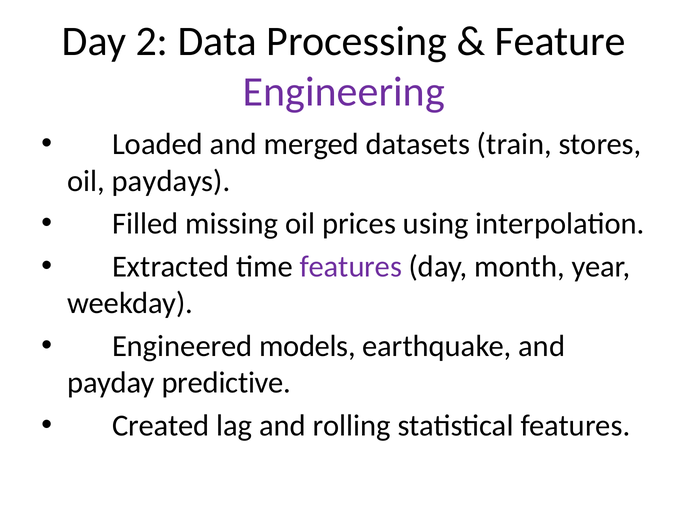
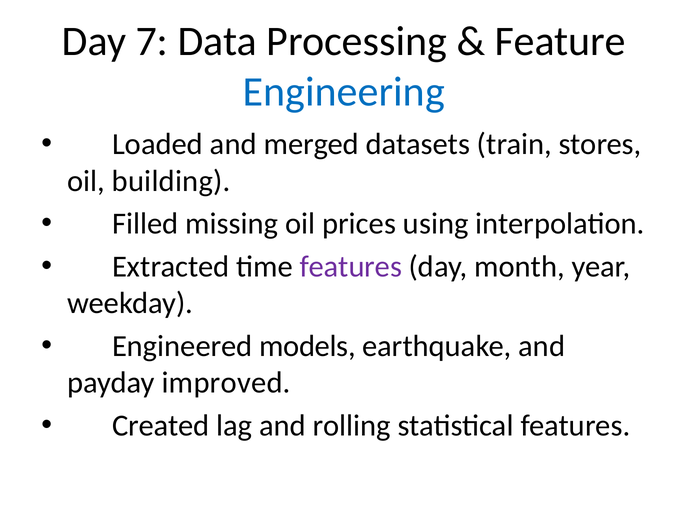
2: 2 -> 7
Engineering colour: purple -> blue
paydays: paydays -> building
predictive: predictive -> improved
